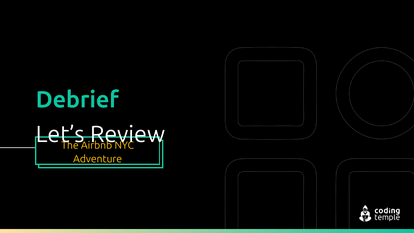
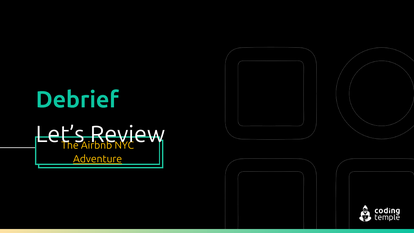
Adventure underline: none -> present
